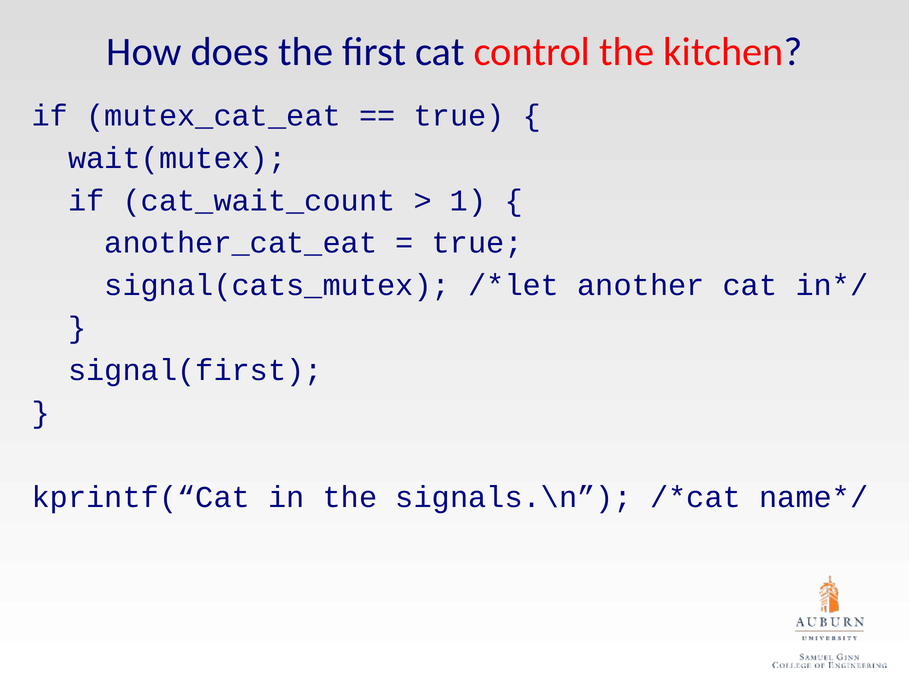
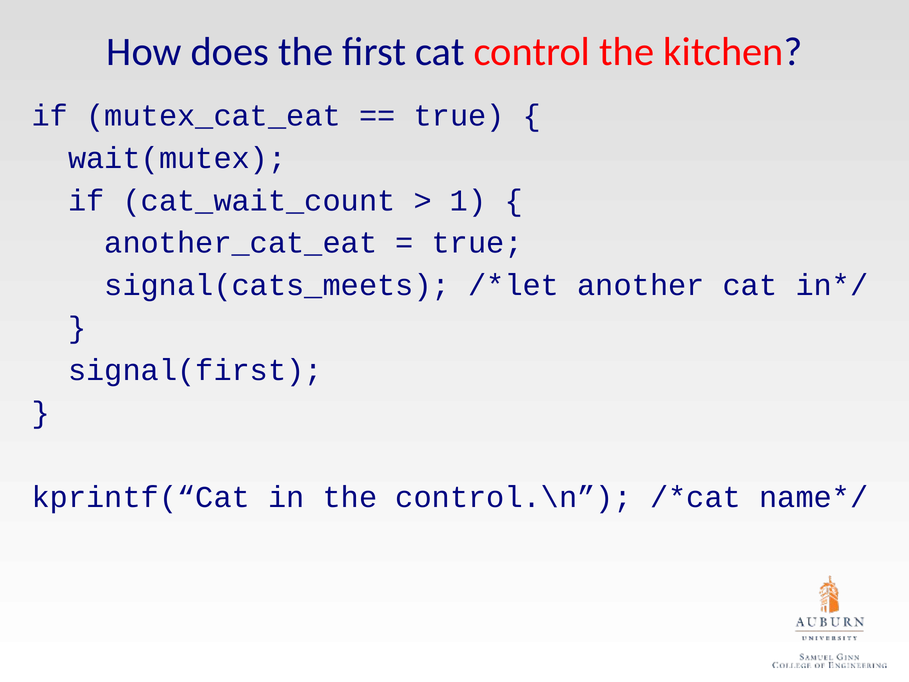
signal(cats_mutex: signal(cats_mutex -> signal(cats_meets
signals.\n: signals.\n -> control.\n
